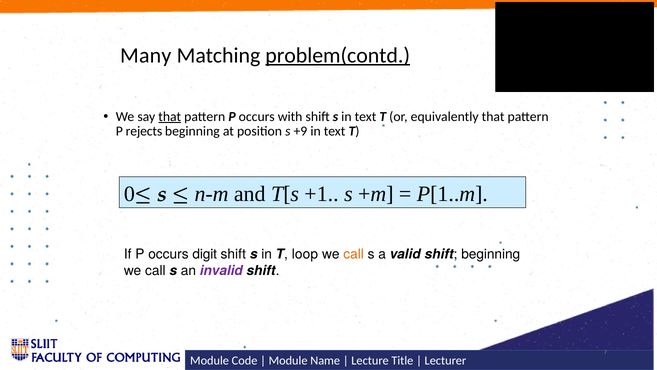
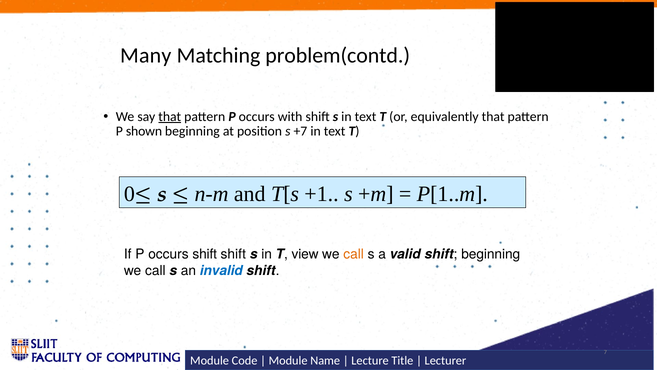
problem(contd underline: present -> none
rejects: rejects -> shown
+9: +9 -> +7
occurs digit: digit -> shift
loop: loop -> view
invalid colour: purple -> blue
